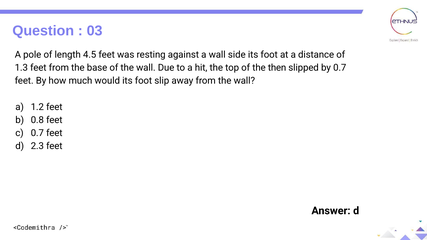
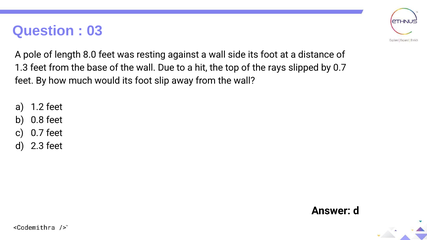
4.5: 4.5 -> 8.0
then: then -> rays
